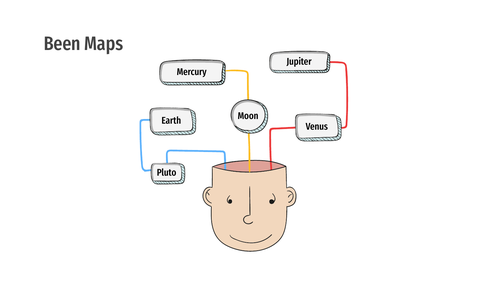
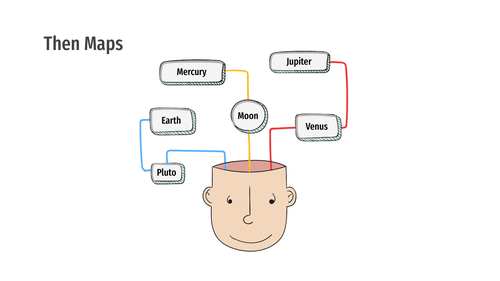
Been: Been -> Then
